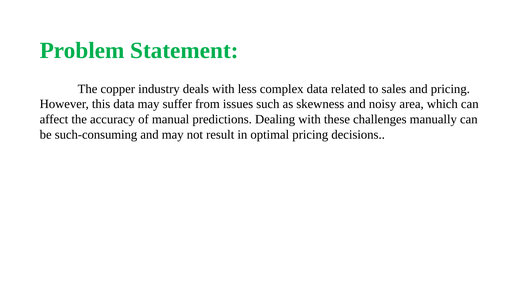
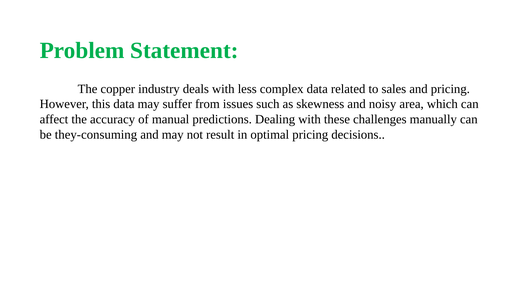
such-consuming: such-consuming -> they-consuming
